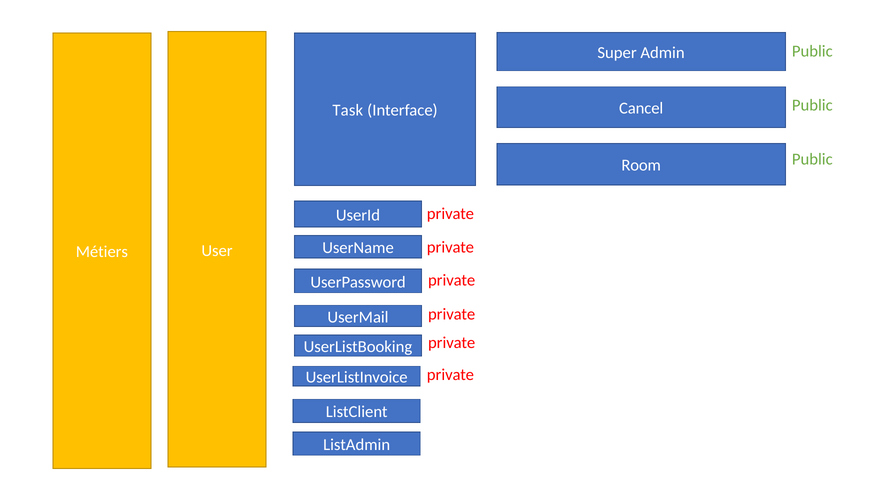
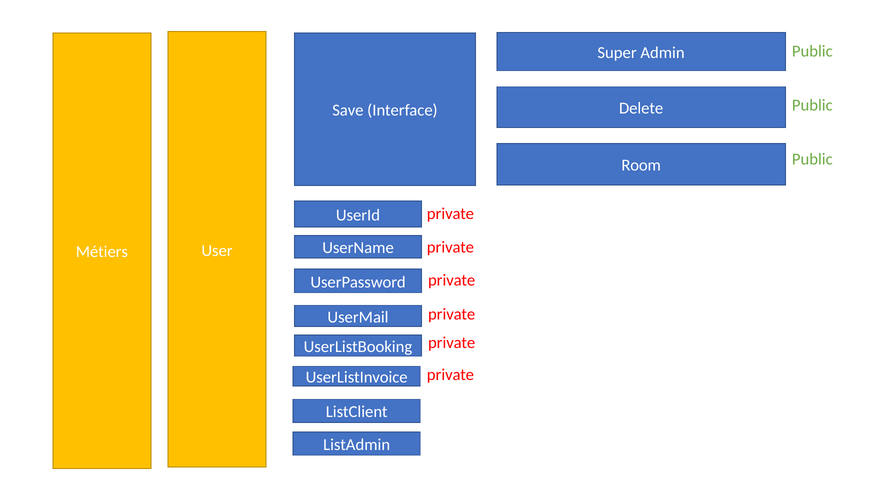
Cancel: Cancel -> Delete
Task: Task -> Save
